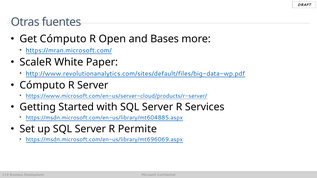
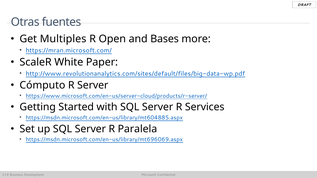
Get Cómputo: Cómputo -> Multiples
Permite: Permite -> Paralela
